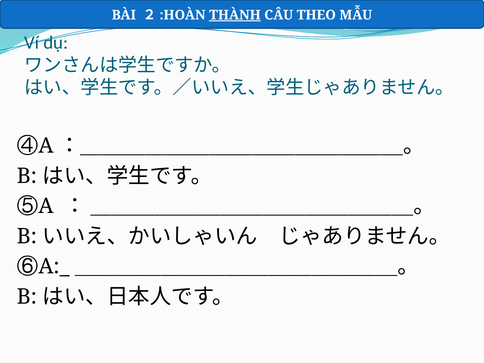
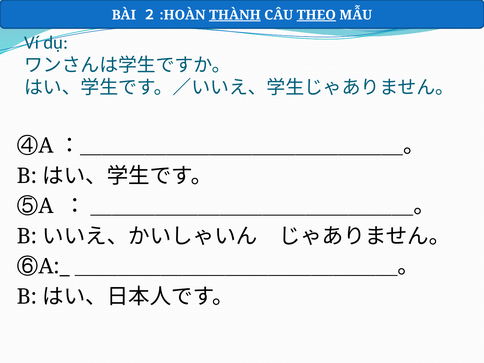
THEO underline: none -> present
